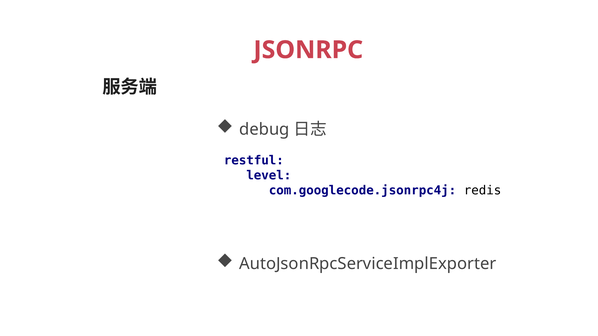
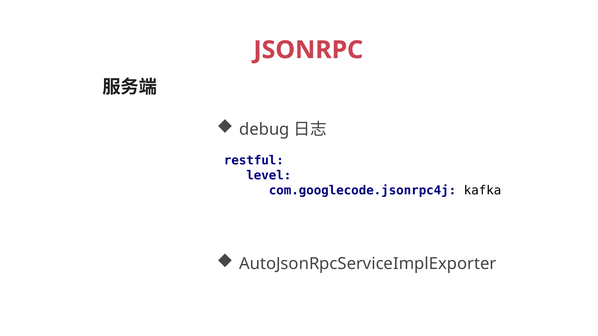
redis: redis -> kafka
